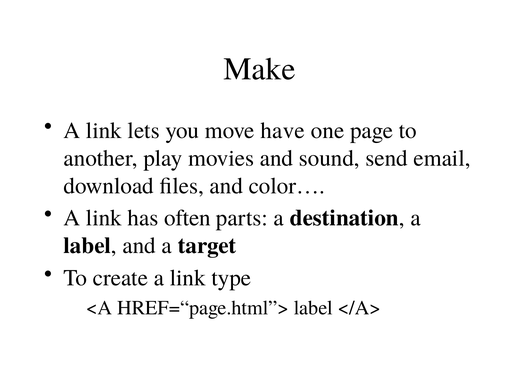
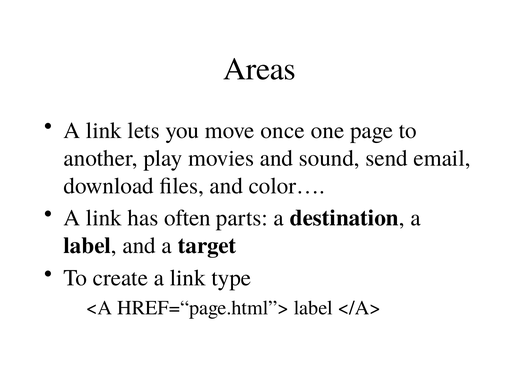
Make: Make -> Areas
have: have -> once
